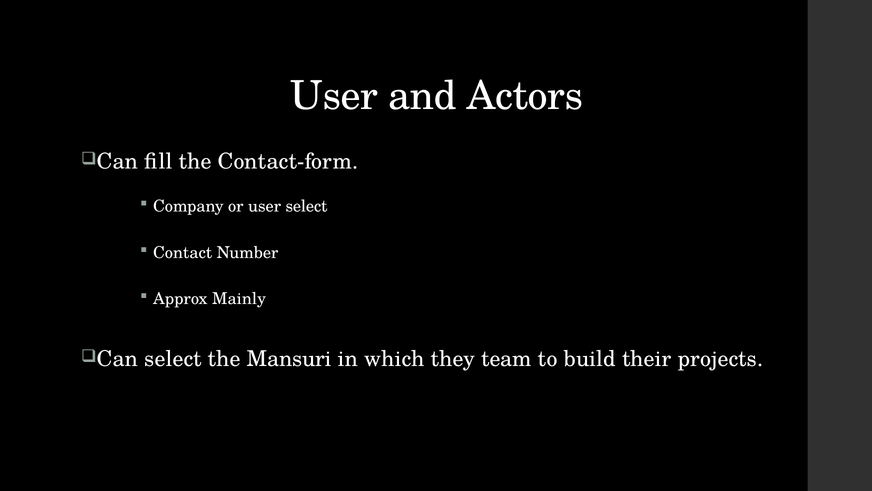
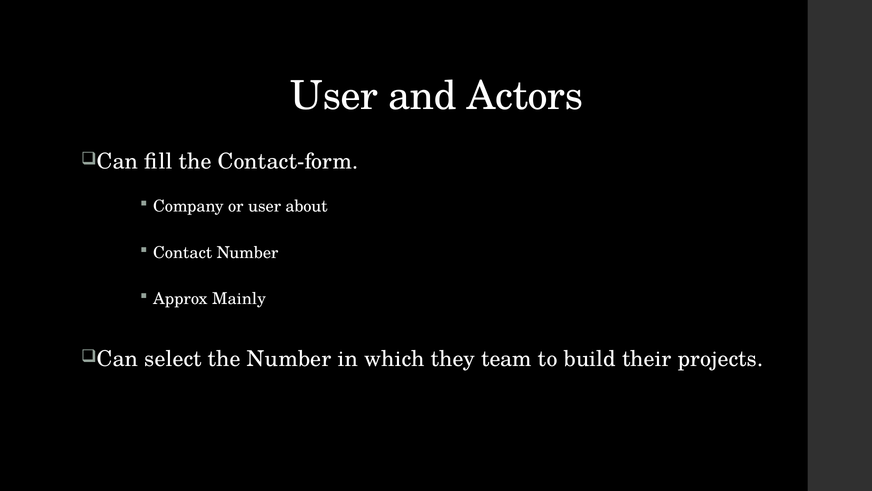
user select: select -> about
the Mansuri: Mansuri -> Number
